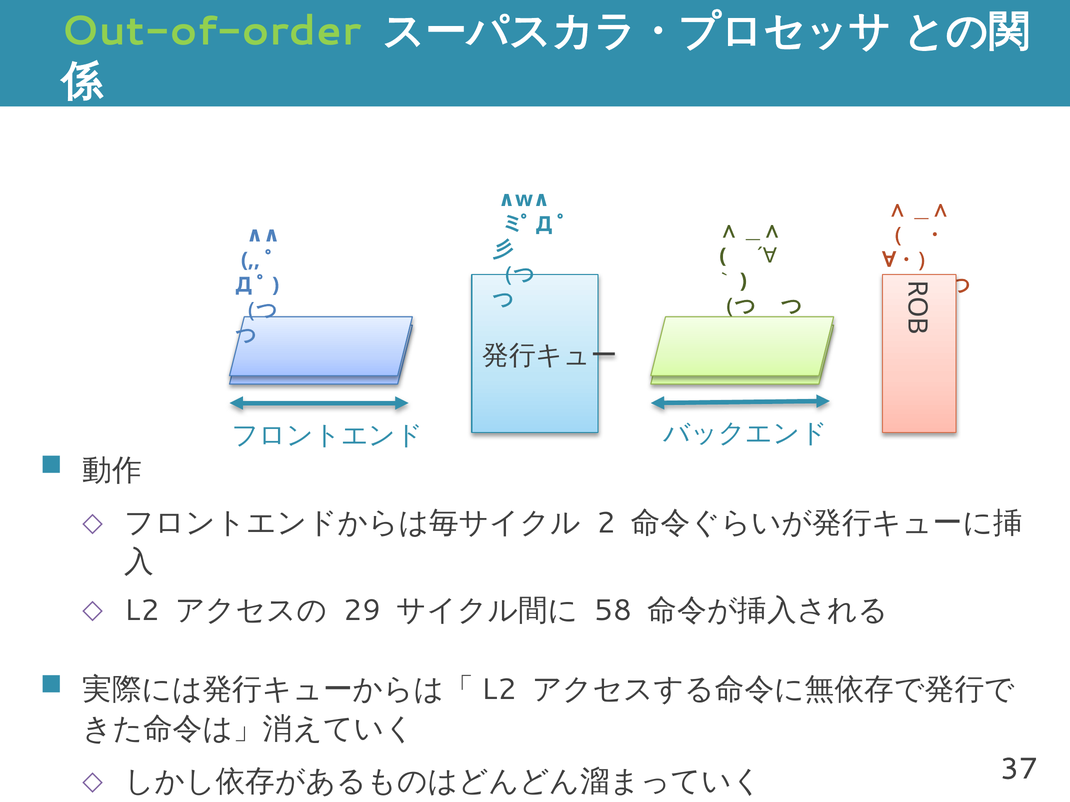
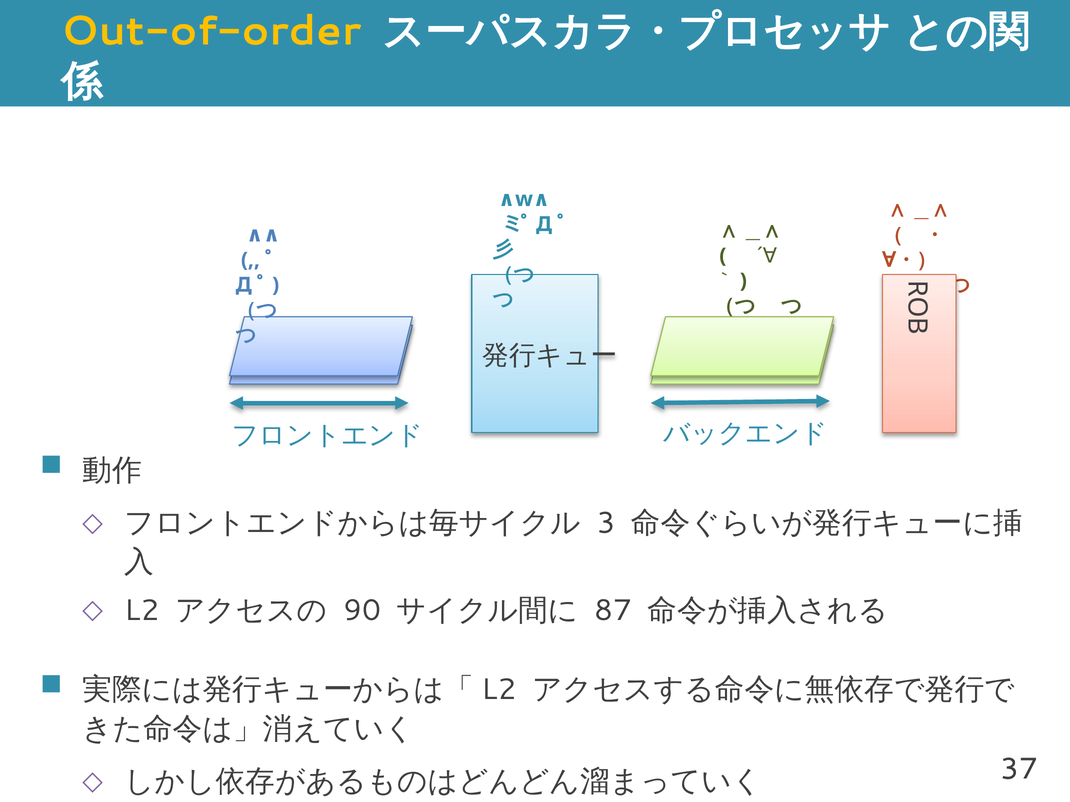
Out-of-order colour: light green -> yellow
2: 2 -> 3
29: 29 -> 90
58: 58 -> 87
